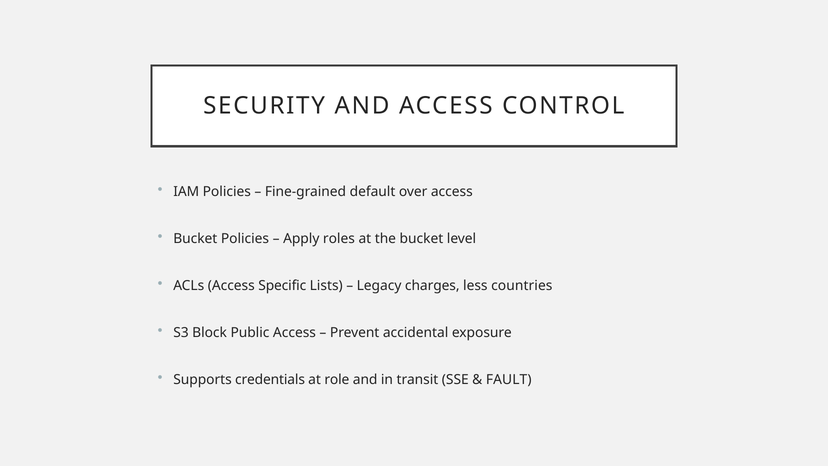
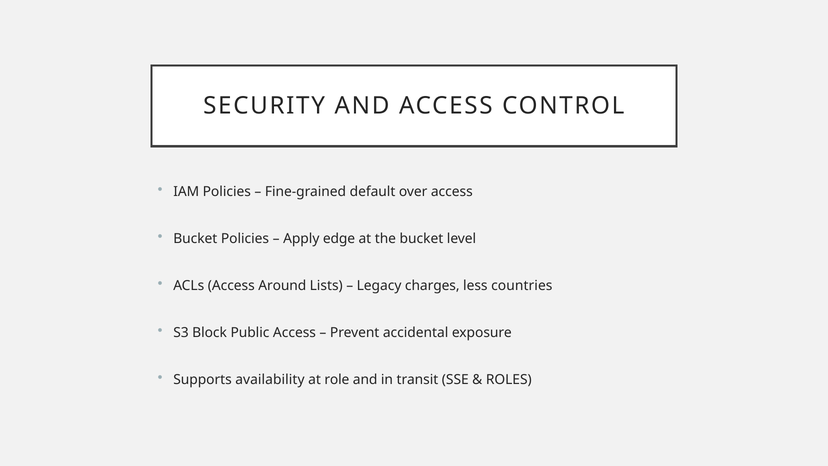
roles: roles -> edge
Specific: Specific -> Around
credentials: credentials -> availability
FAULT: FAULT -> ROLES
